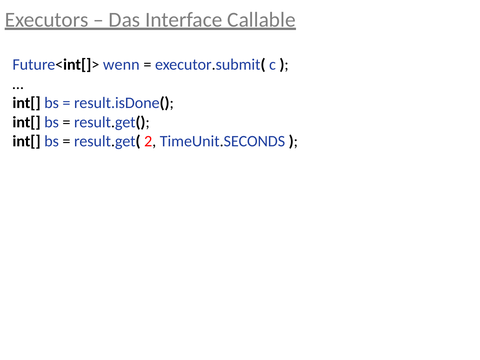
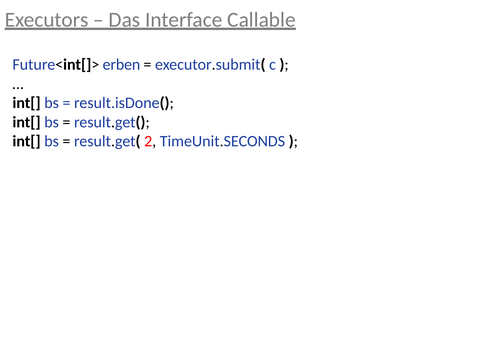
wenn: wenn -> erben
